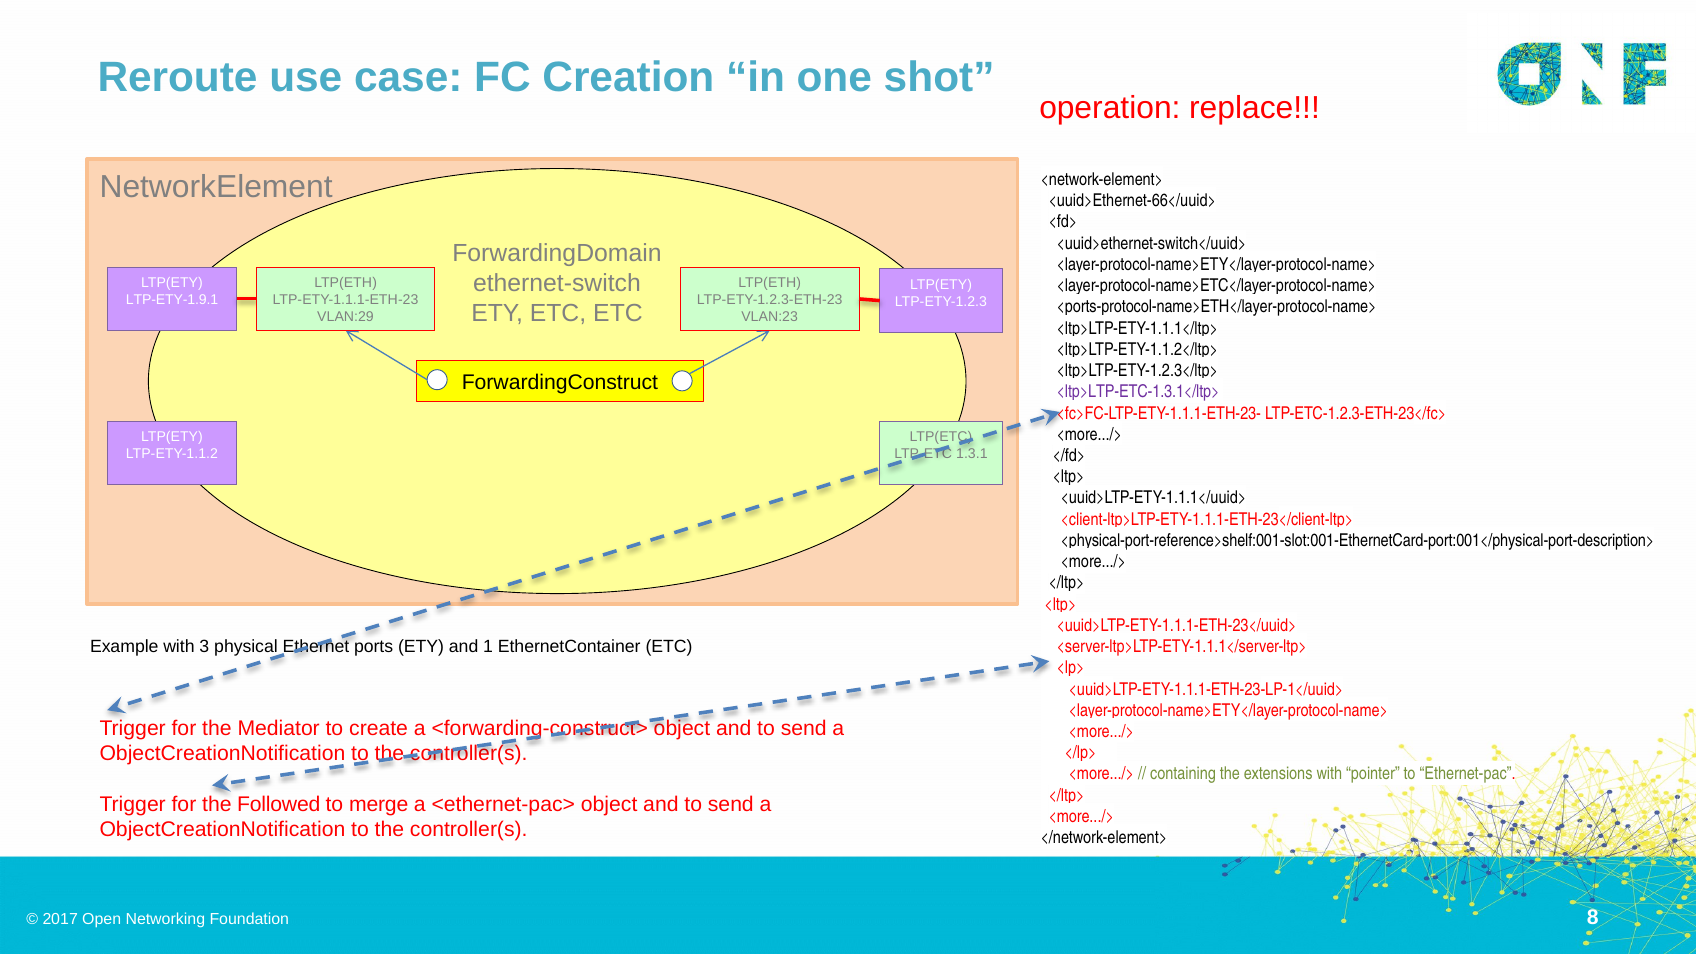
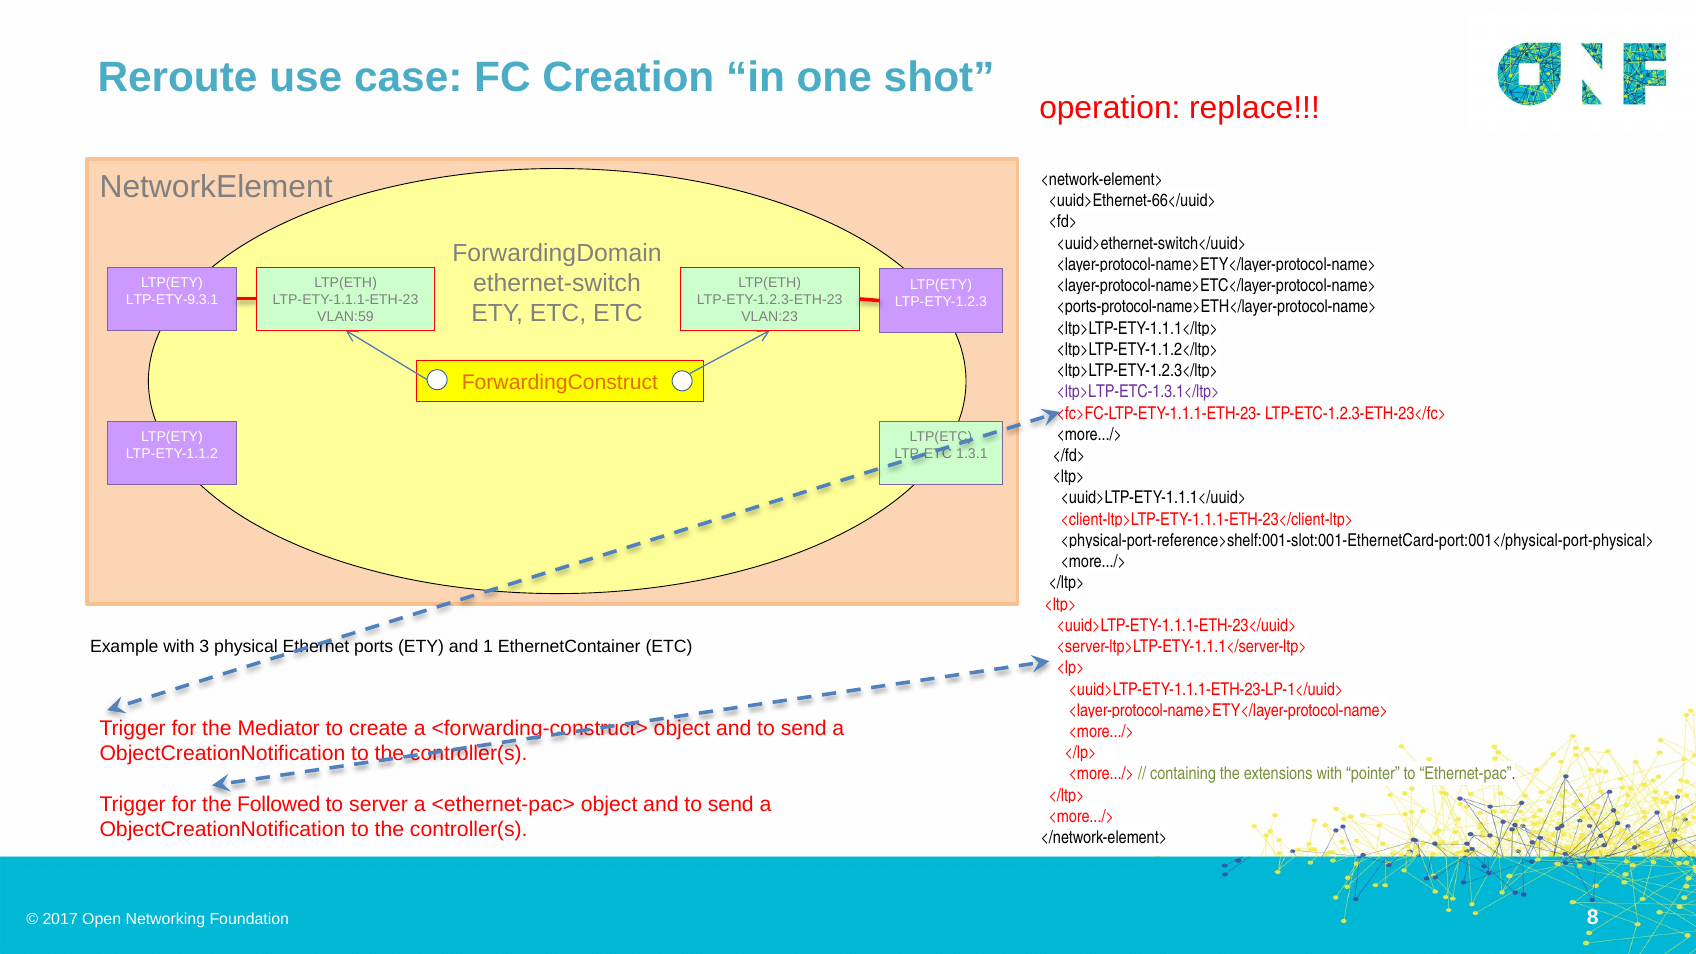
LTP-ETY-1.9.1: LTP-ETY-1.9.1 -> LTP-ETY-9.3.1
VLAN:29: VLAN:29 -> VLAN:59
ForwardingConstruct colour: black -> orange
<physical-port-reference>shelf:001-slot:001-EthernetCard-port:001</physical-port-description>: <physical-port-reference>shelf:001-slot:001-EthernetCard-port:001</physical-port-description> -> <physical-port-reference>shelf:001-slot:001-EthernetCard-port:001</physical-port-physical>
merge: merge -> server
